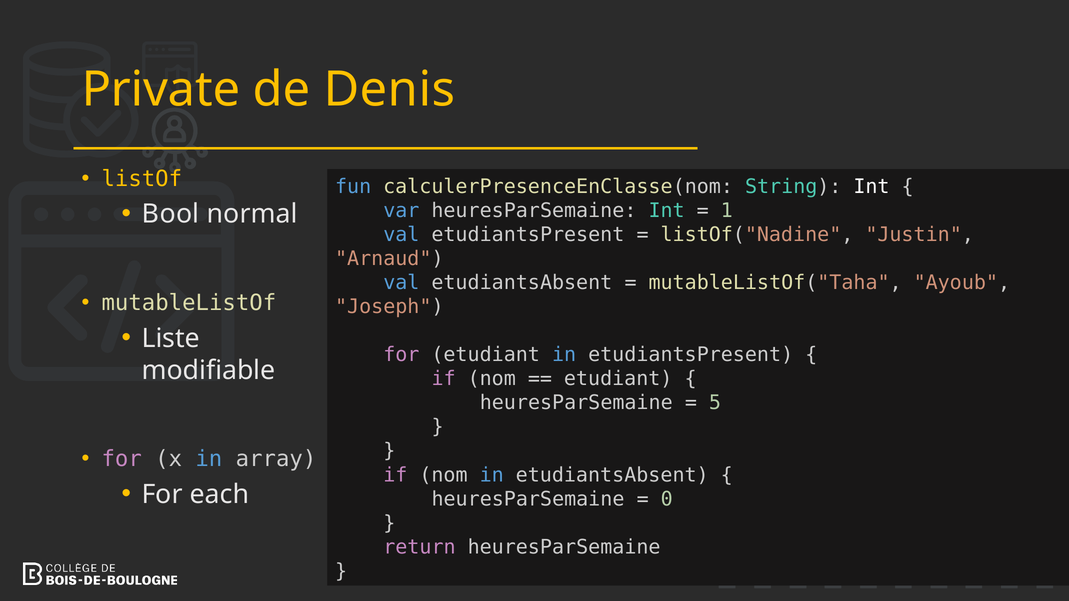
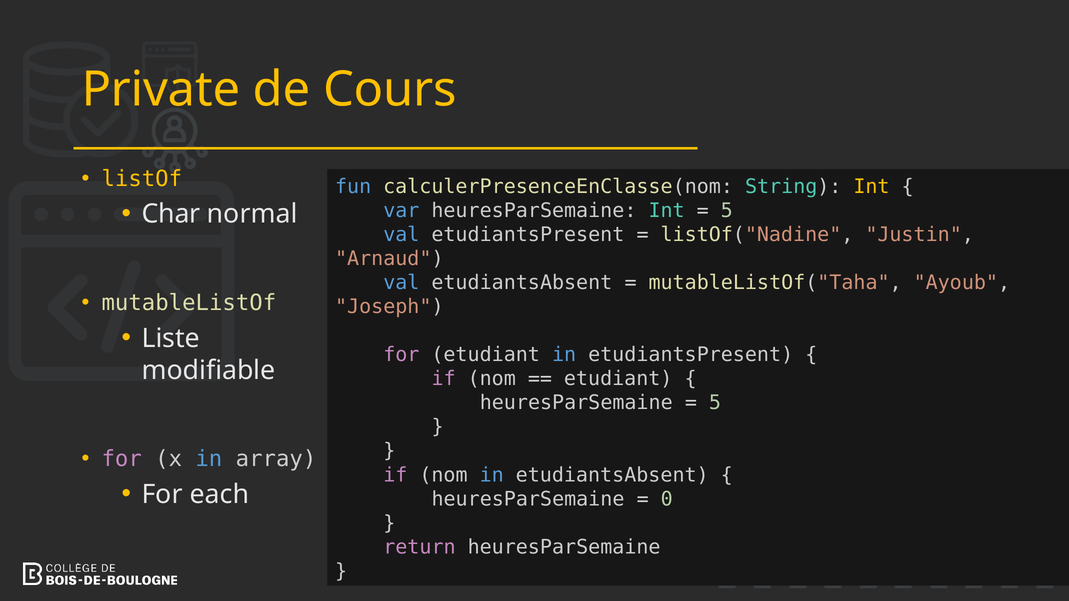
Denis: Denis -> Cours
Int at (871, 187) colour: white -> yellow
Bool: Bool -> Char
1 at (727, 211): 1 -> 5
